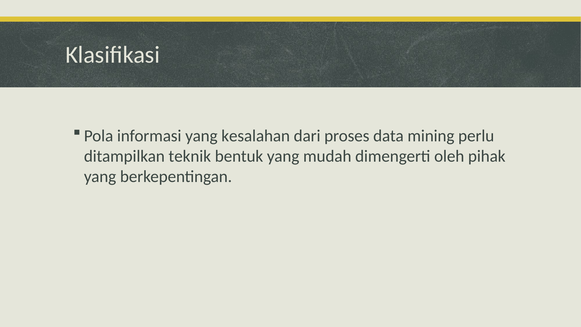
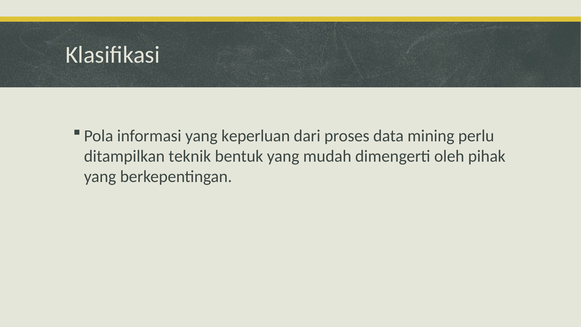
kesalahan: kesalahan -> keperluan
